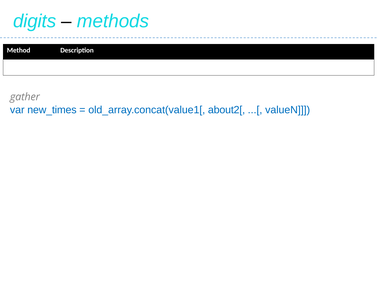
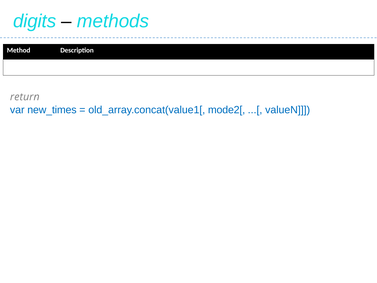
gather: gather -> return
about2[: about2[ -> mode2[
